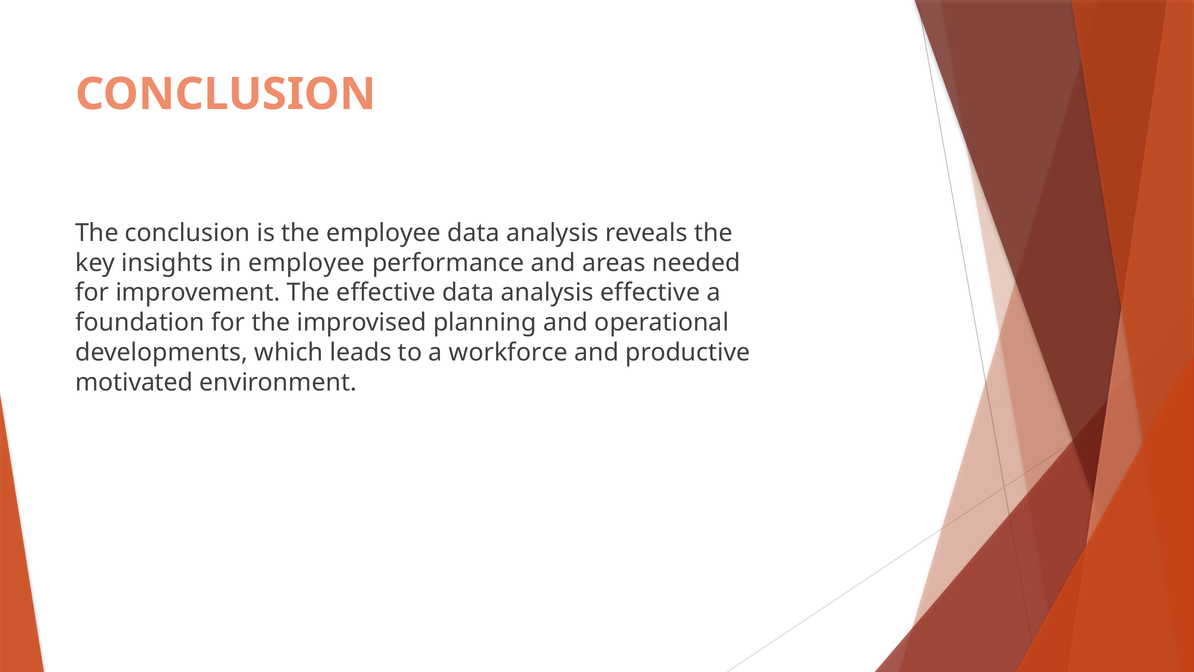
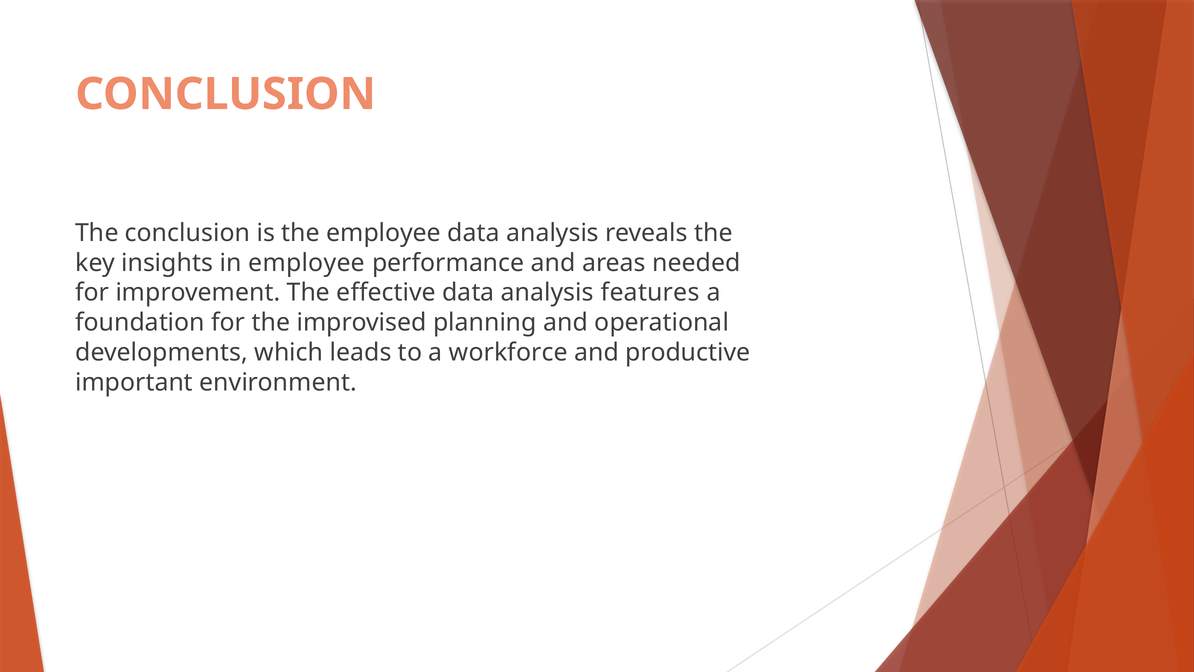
analysis effective: effective -> features
motivated: motivated -> important
